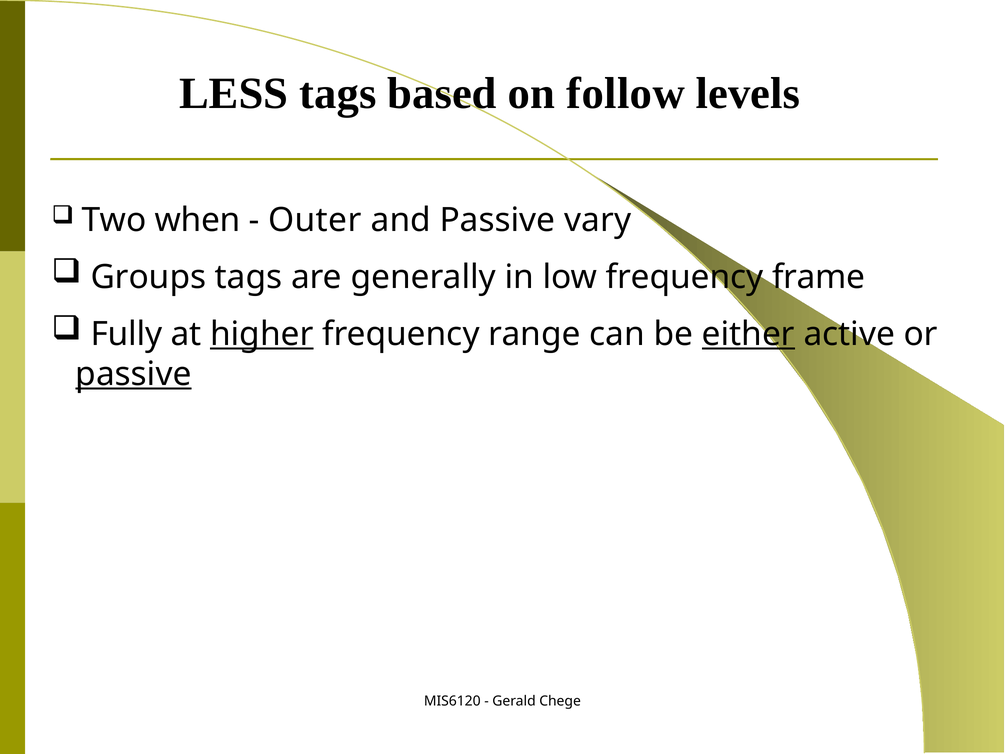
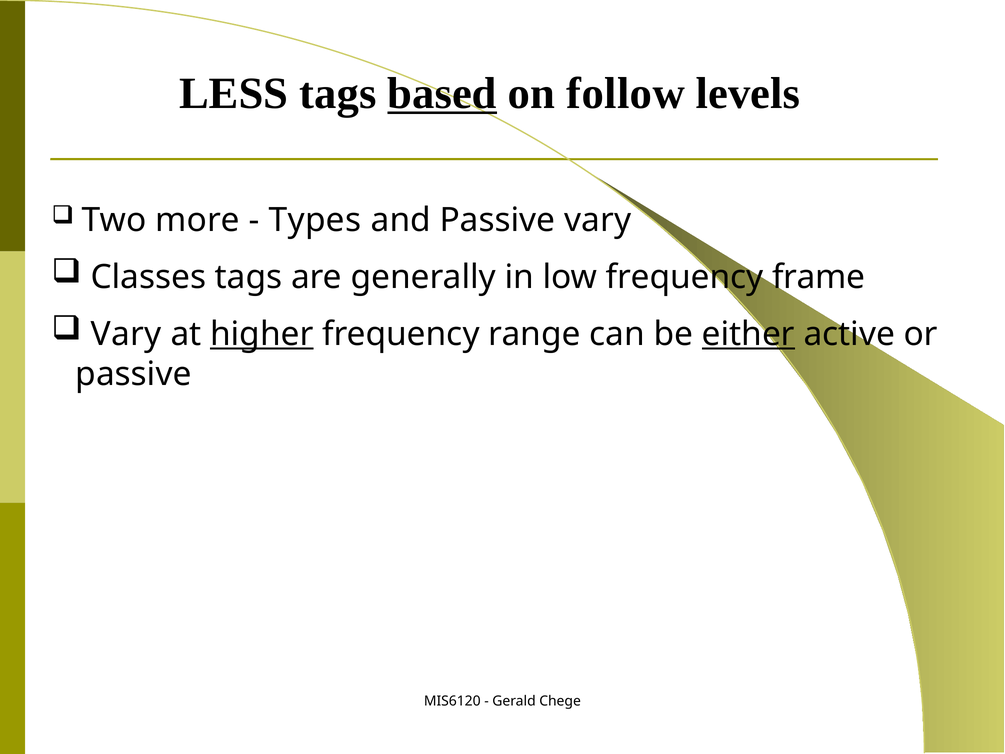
based underline: none -> present
when: when -> more
Outer: Outer -> Types
Groups: Groups -> Classes
Fully at (126, 334): Fully -> Vary
passive at (133, 374) underline: present -> none
